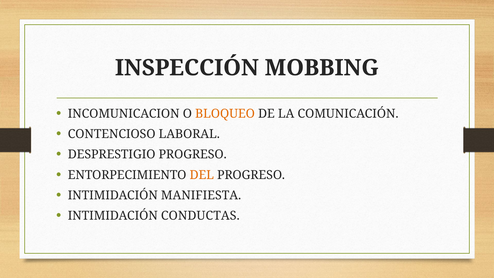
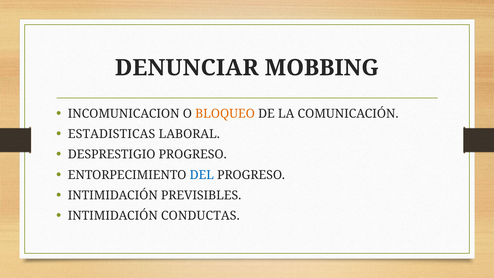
INSPECCIÓN: INSPECCIÓN -> DENUNCIAR
CONTENCIOSO: CONTENCIOSO -> ESTADISTICAS
DEL colour: orange -> blue
MANIFIESTA: MANIFIESTA -> PREVISIBLES
